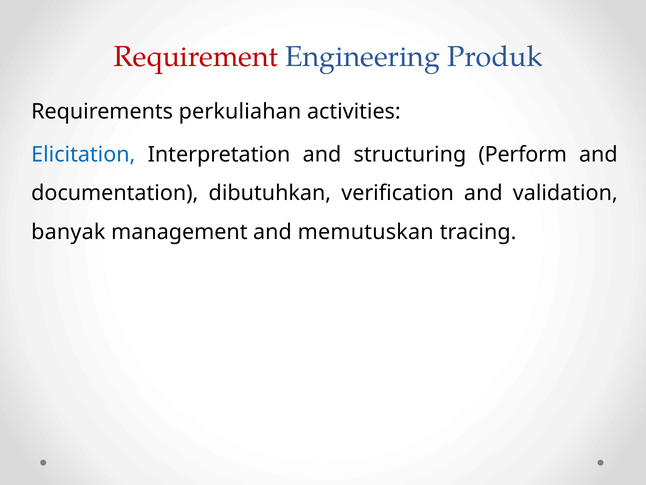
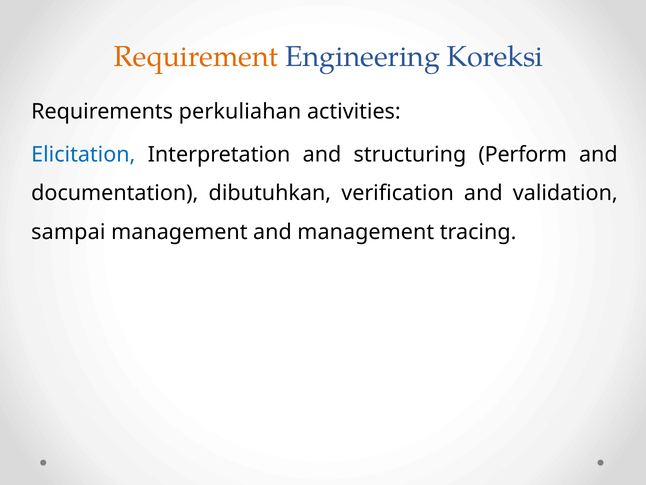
Requirement colour: red -> orange
Produk: Produk -> Koreksi
banyak: banyak -> sampai
and memutuskan: memutuskan -> management
